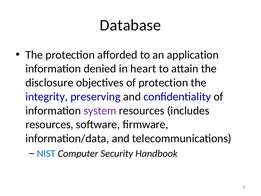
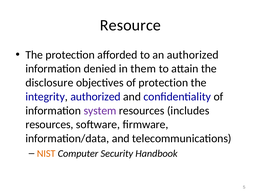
Database: Database -> Resource
an application: application -> authorized
heart: heart -> them
integrity preserving: preserving -> authorized
NIST colour: blue -> orange
